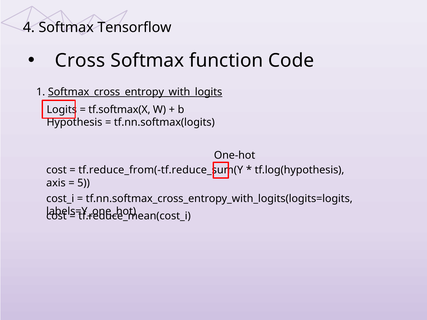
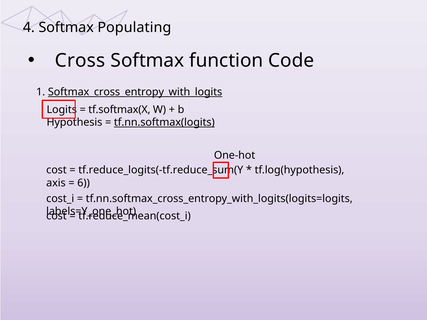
Tensorflow: Tensorflow -> Populating
tf.nn.softmax(logits underline: none -> present
tf.reduce_from(-tf.reduce_sum(Y: tf.reduce_from(-tf.reduce_sum(Y -> tf.reduce_logits(-tf.reduce_sum(Y
5: 5 -> 6
